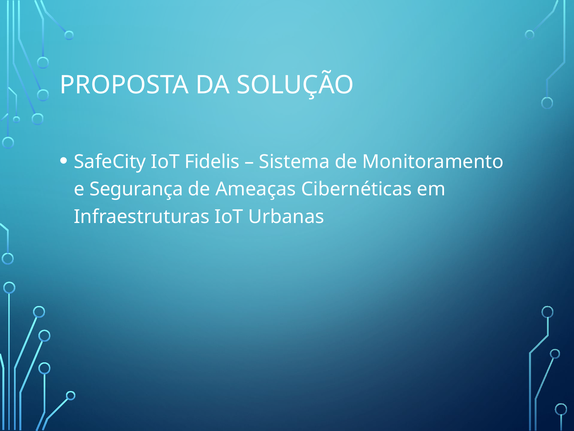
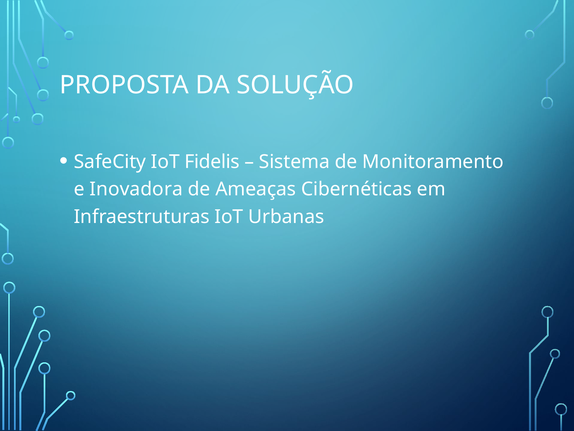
Segurança: Segurança -> Inovadora
